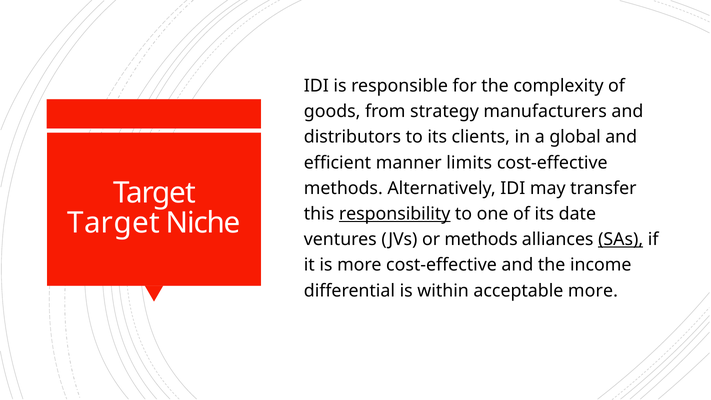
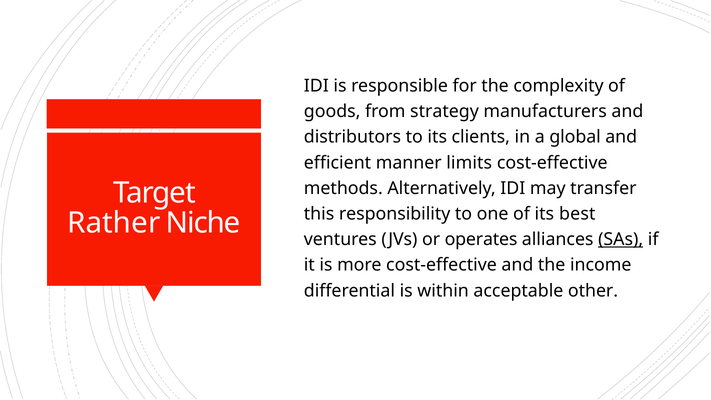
responsibility underline: present -> none
date: date -> best
Target at (114, 223): Target -> Rather
or methods: methods -> operates
acceptable more: more -> other
